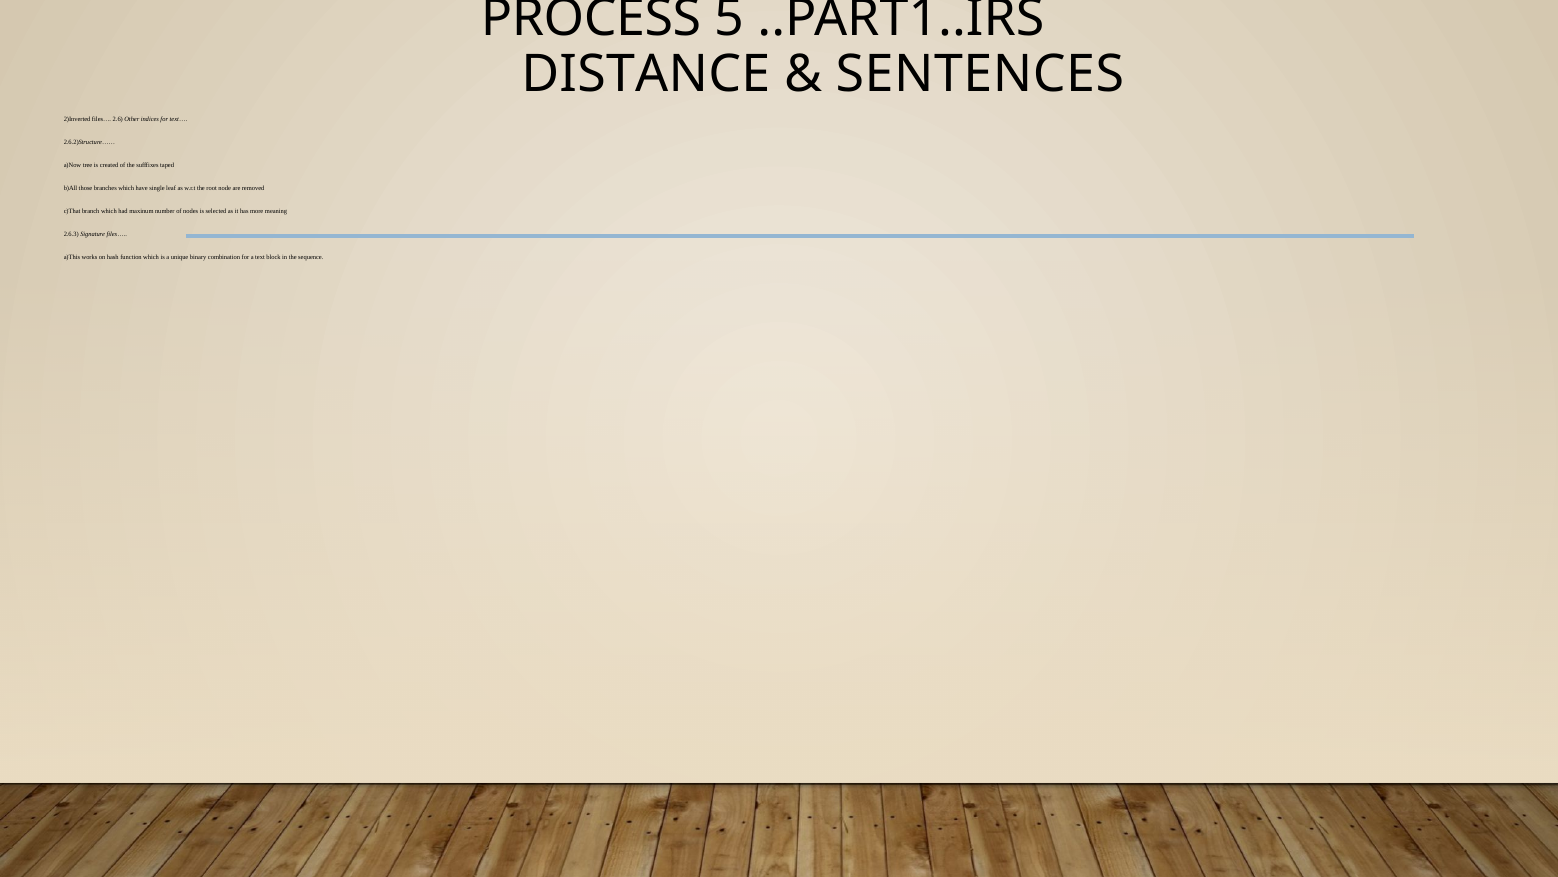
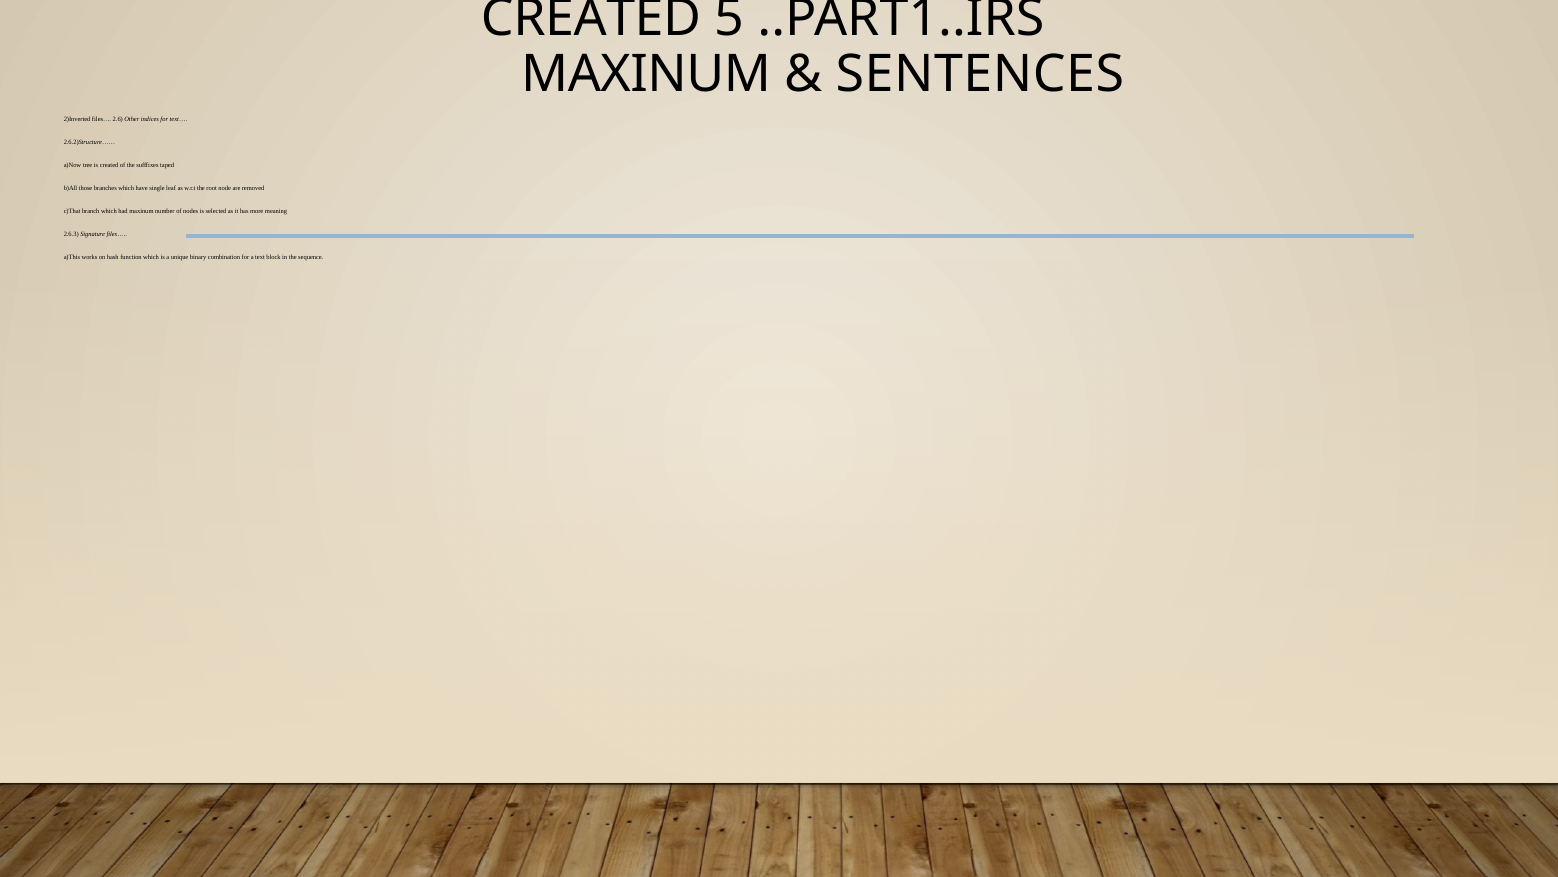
PROCESS at (591, 19): PROCESS -> CREATED
DISTANCE at (646, 75): DISTANCE -> MAXINUM
